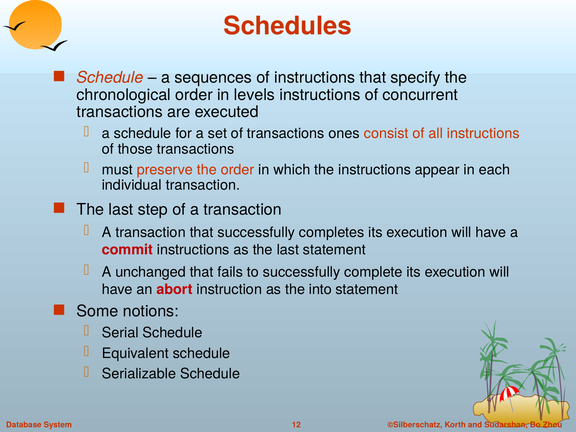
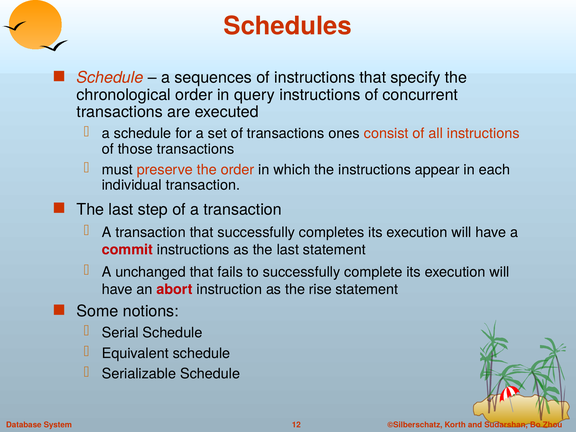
levels: levels -> query
into: into -> rise
